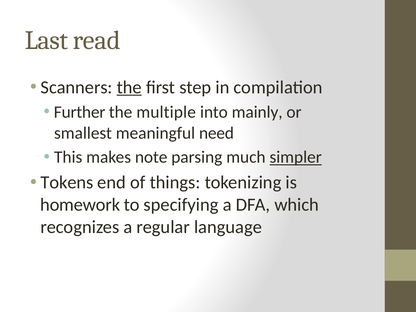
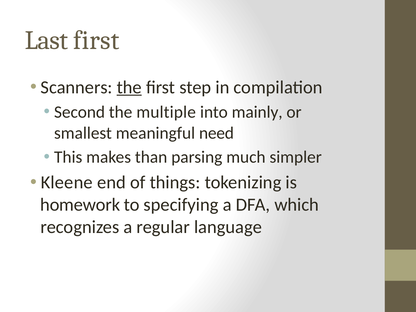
Last read: read -> first
Further: Further -> Second
note: note -> than
simpler underline: present -> none
Tokens: Tokens -> Kleene
